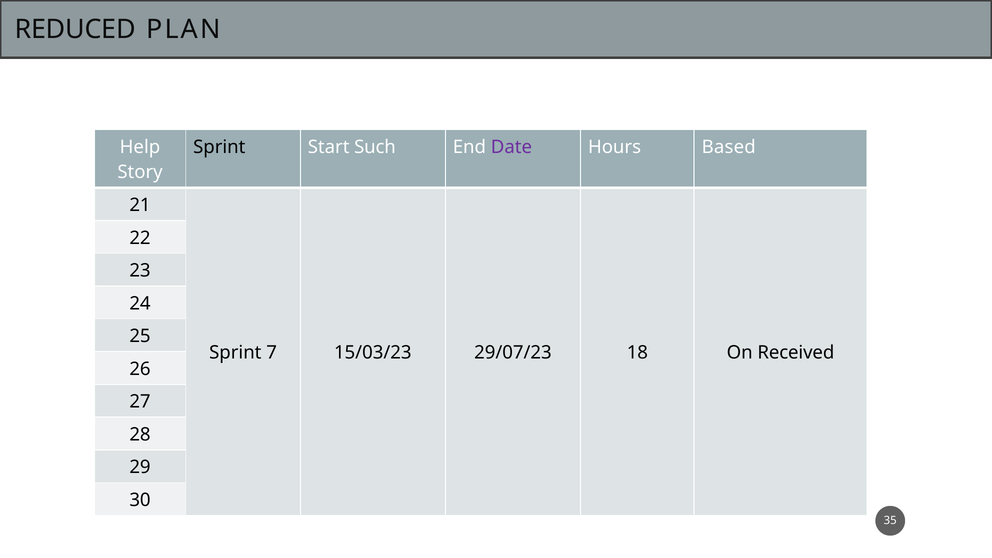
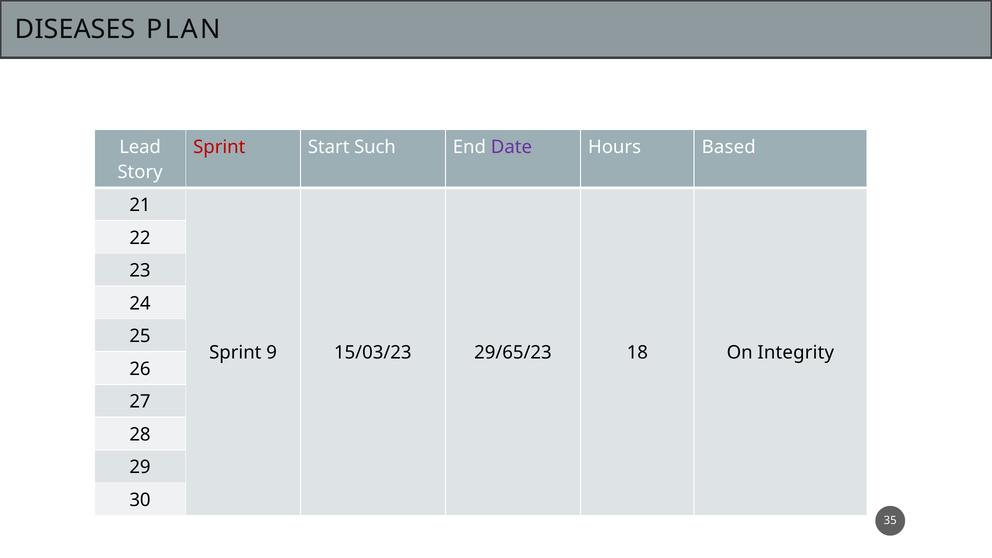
REDUCED: REDUCED -> DISEASES
Help: Help -> Lead
Sprint at (219, 147) colour: black -> red
7: 7 -> 9
29/07/23: 29/07/23 -> 29/65/23
Received: Received -> Integrity
